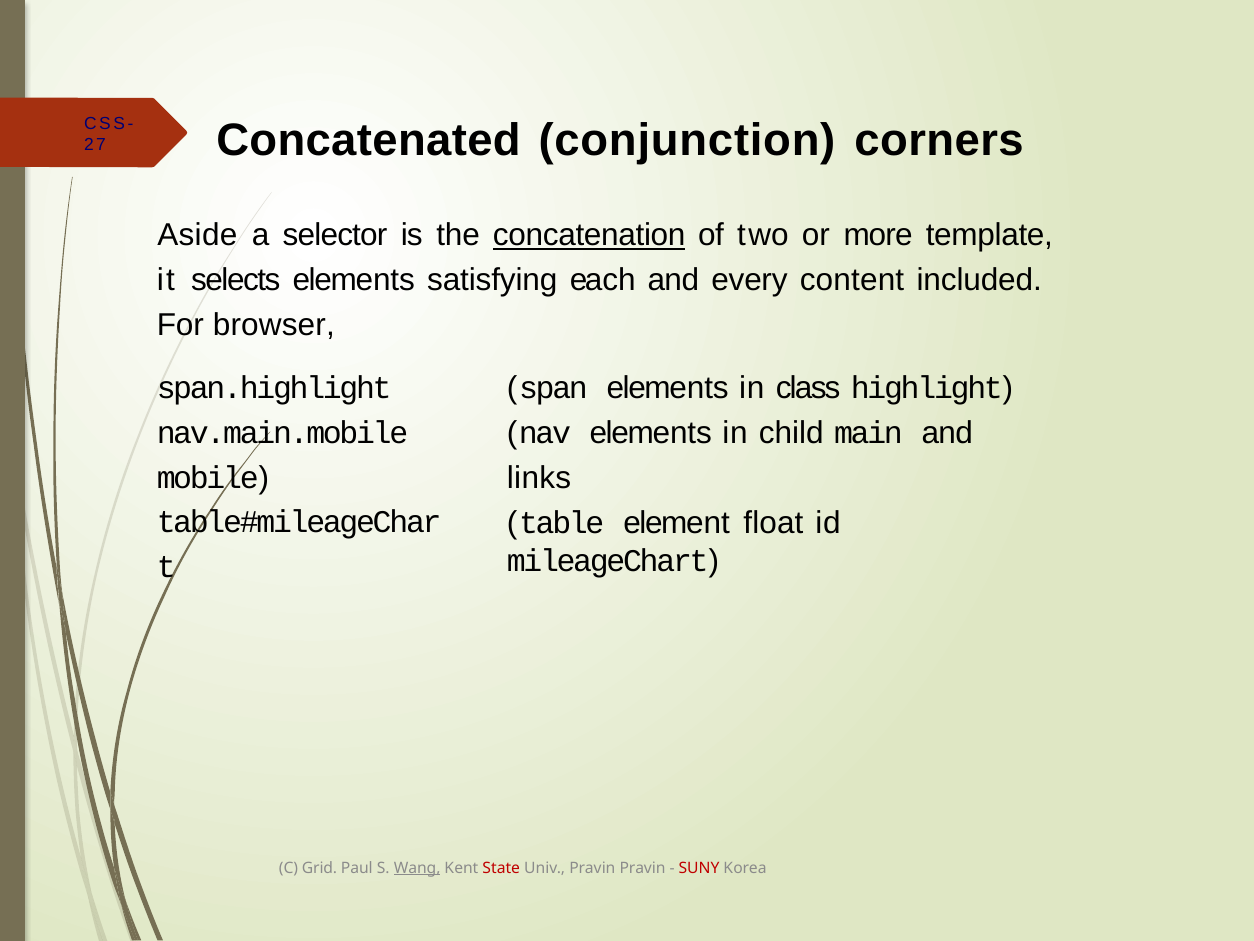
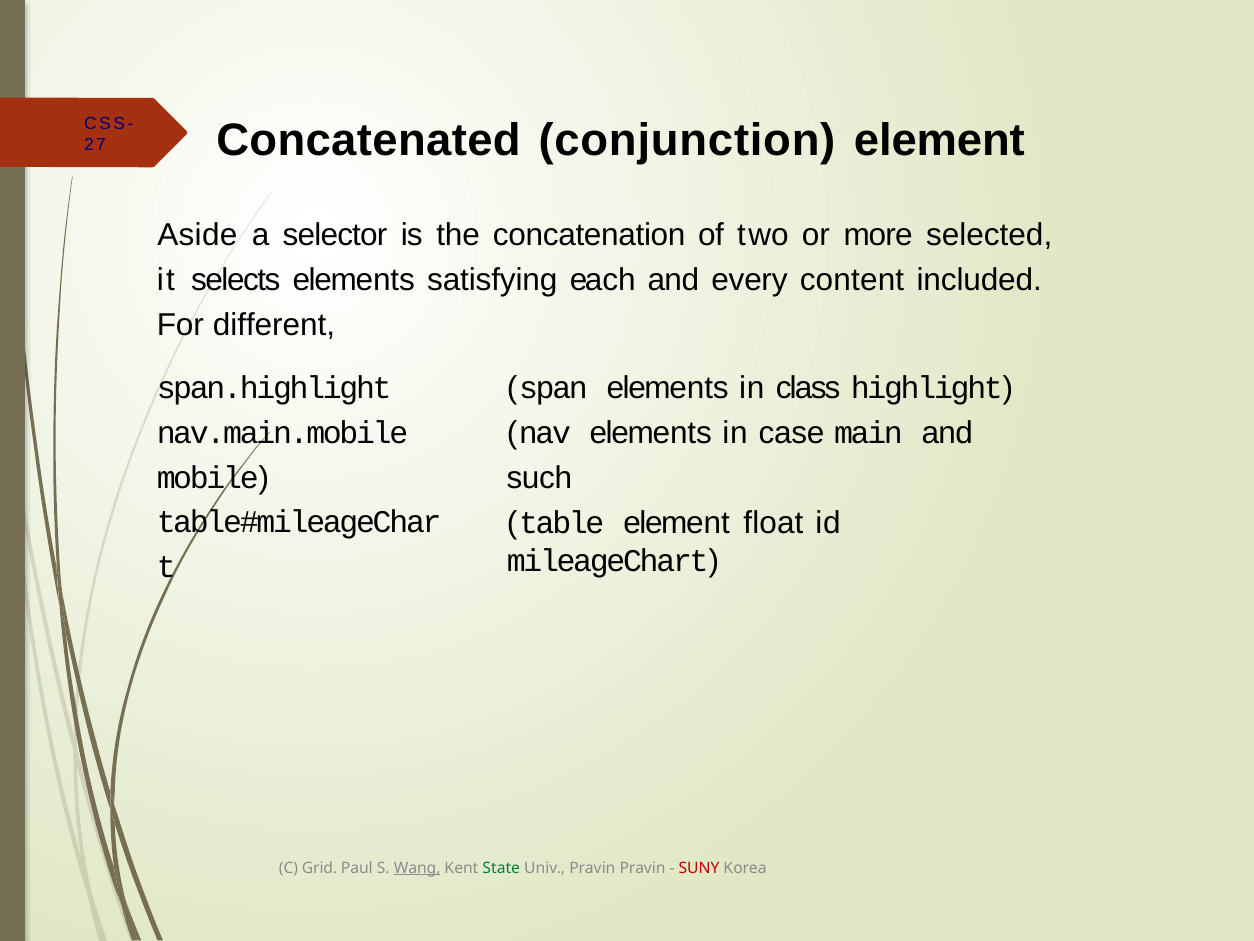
conjunction corners: corners -> element
concatenation underline: present -> none
template: template -> selected
browser: browser -> different
child: child -> case
links: links -> such
State colour: red -> green
